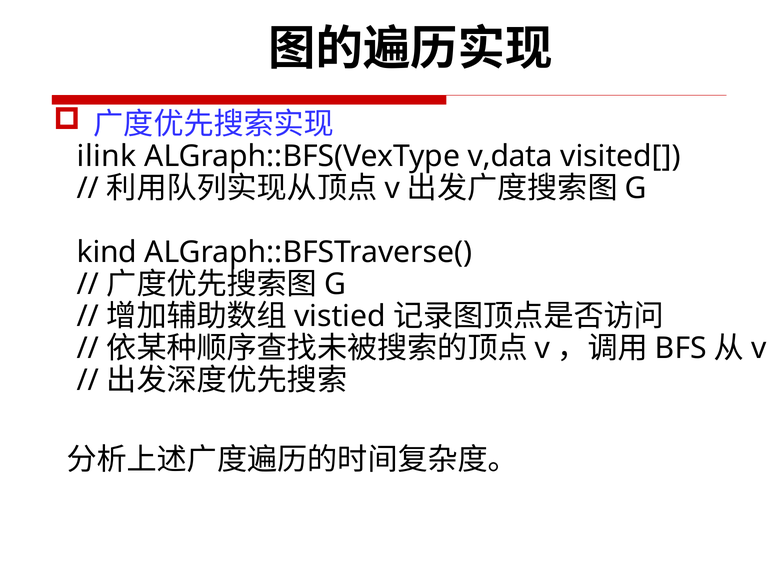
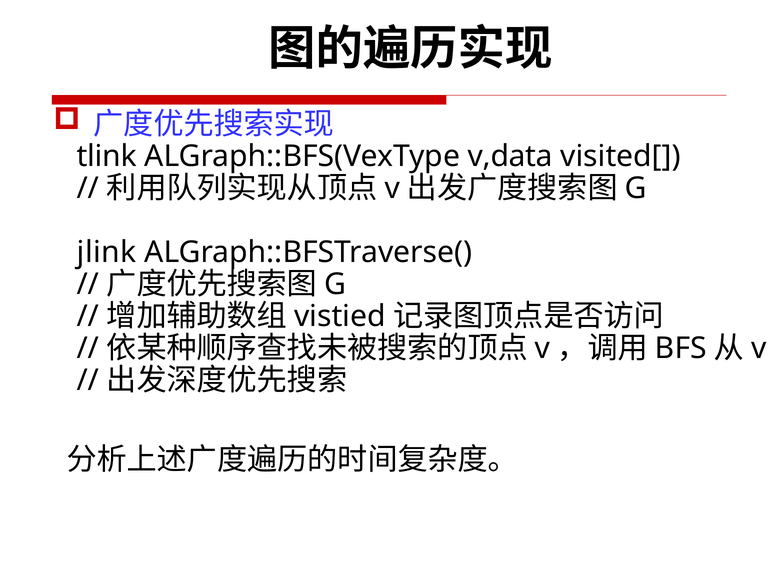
ilink: ilink -> tlink
kind: kind -> jlink
